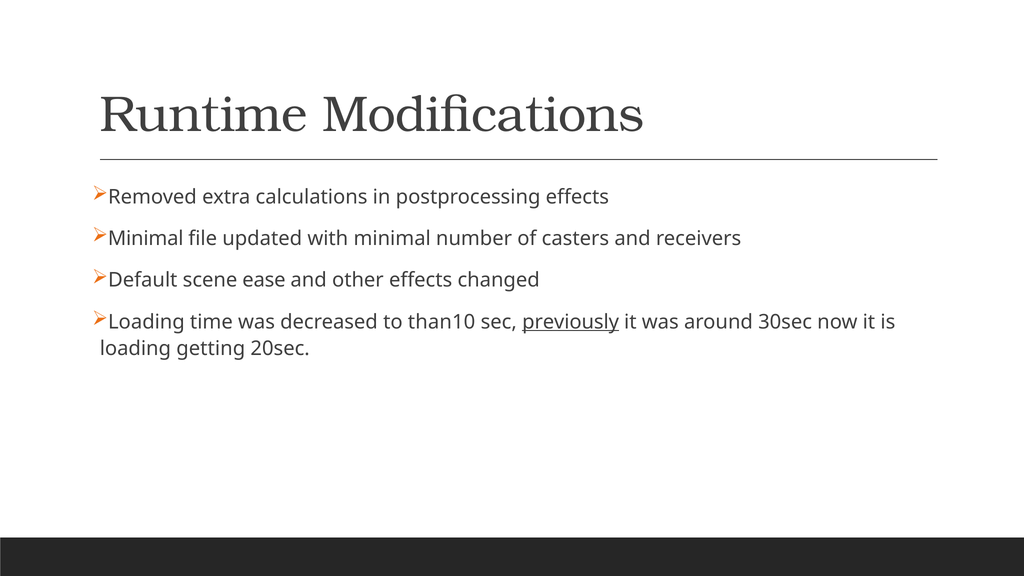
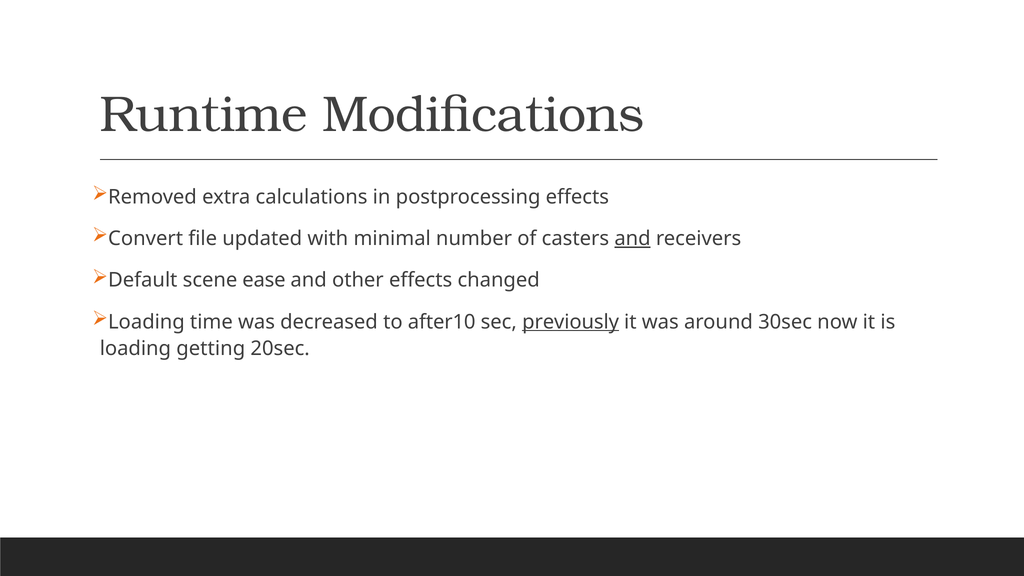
Minimal at (146, 239): Minimal -> Convert
and at (633, 239) underline: none -> present
than10: than10 -> after10
